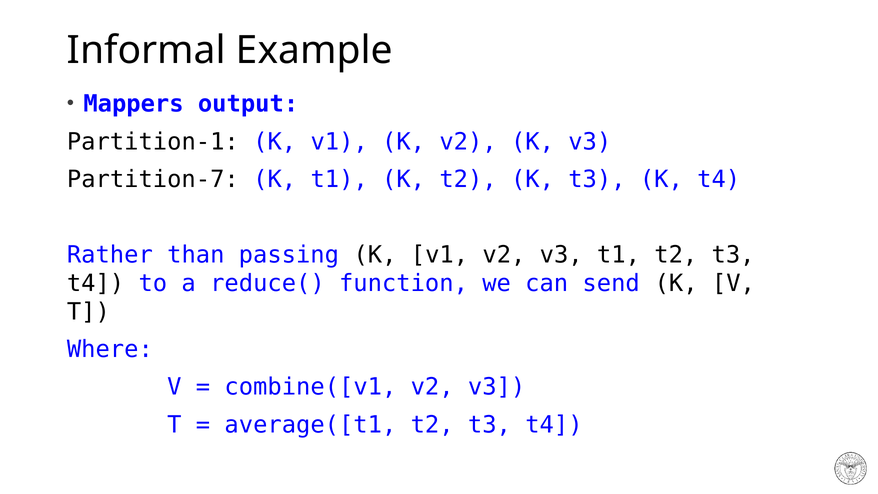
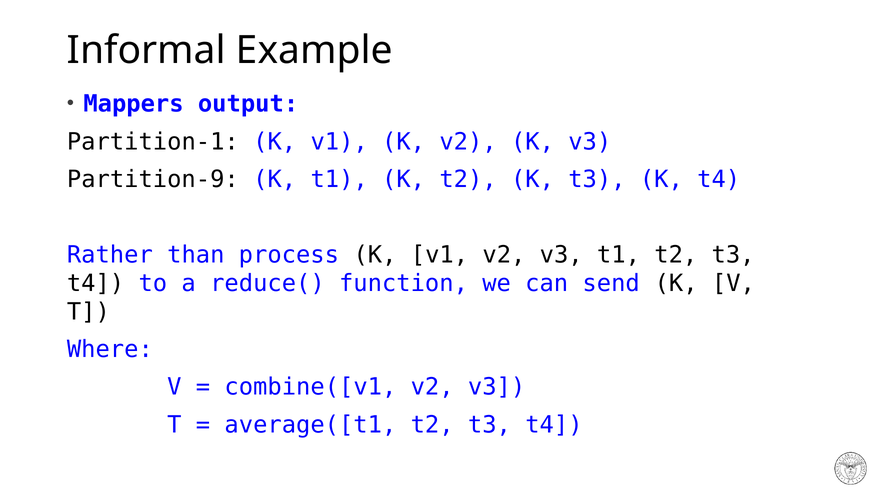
Partition-7: Partition-7 -> Partition-9
passing: passing -> process
